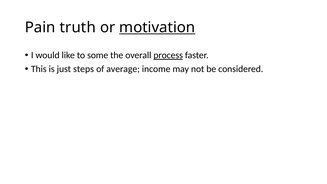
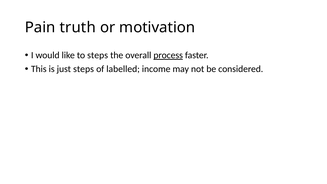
motivation underline: present -> none
to some: some -> steps
average: average -> labelled
